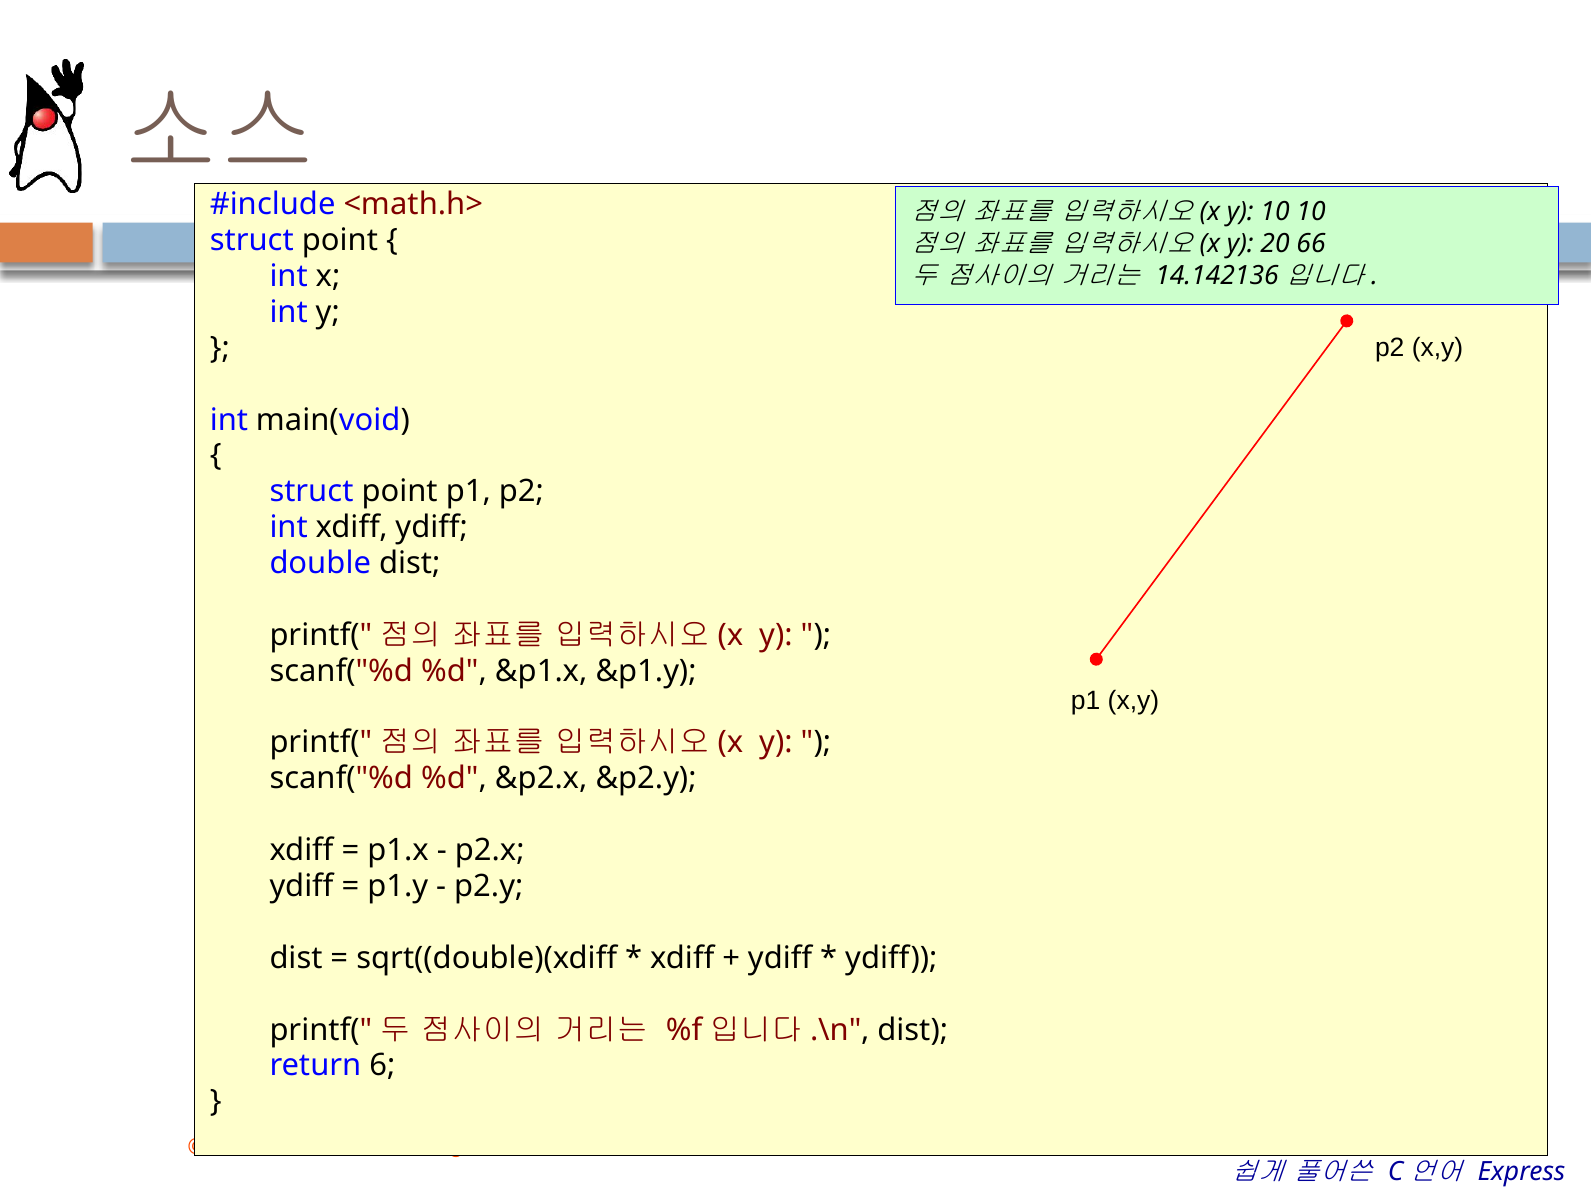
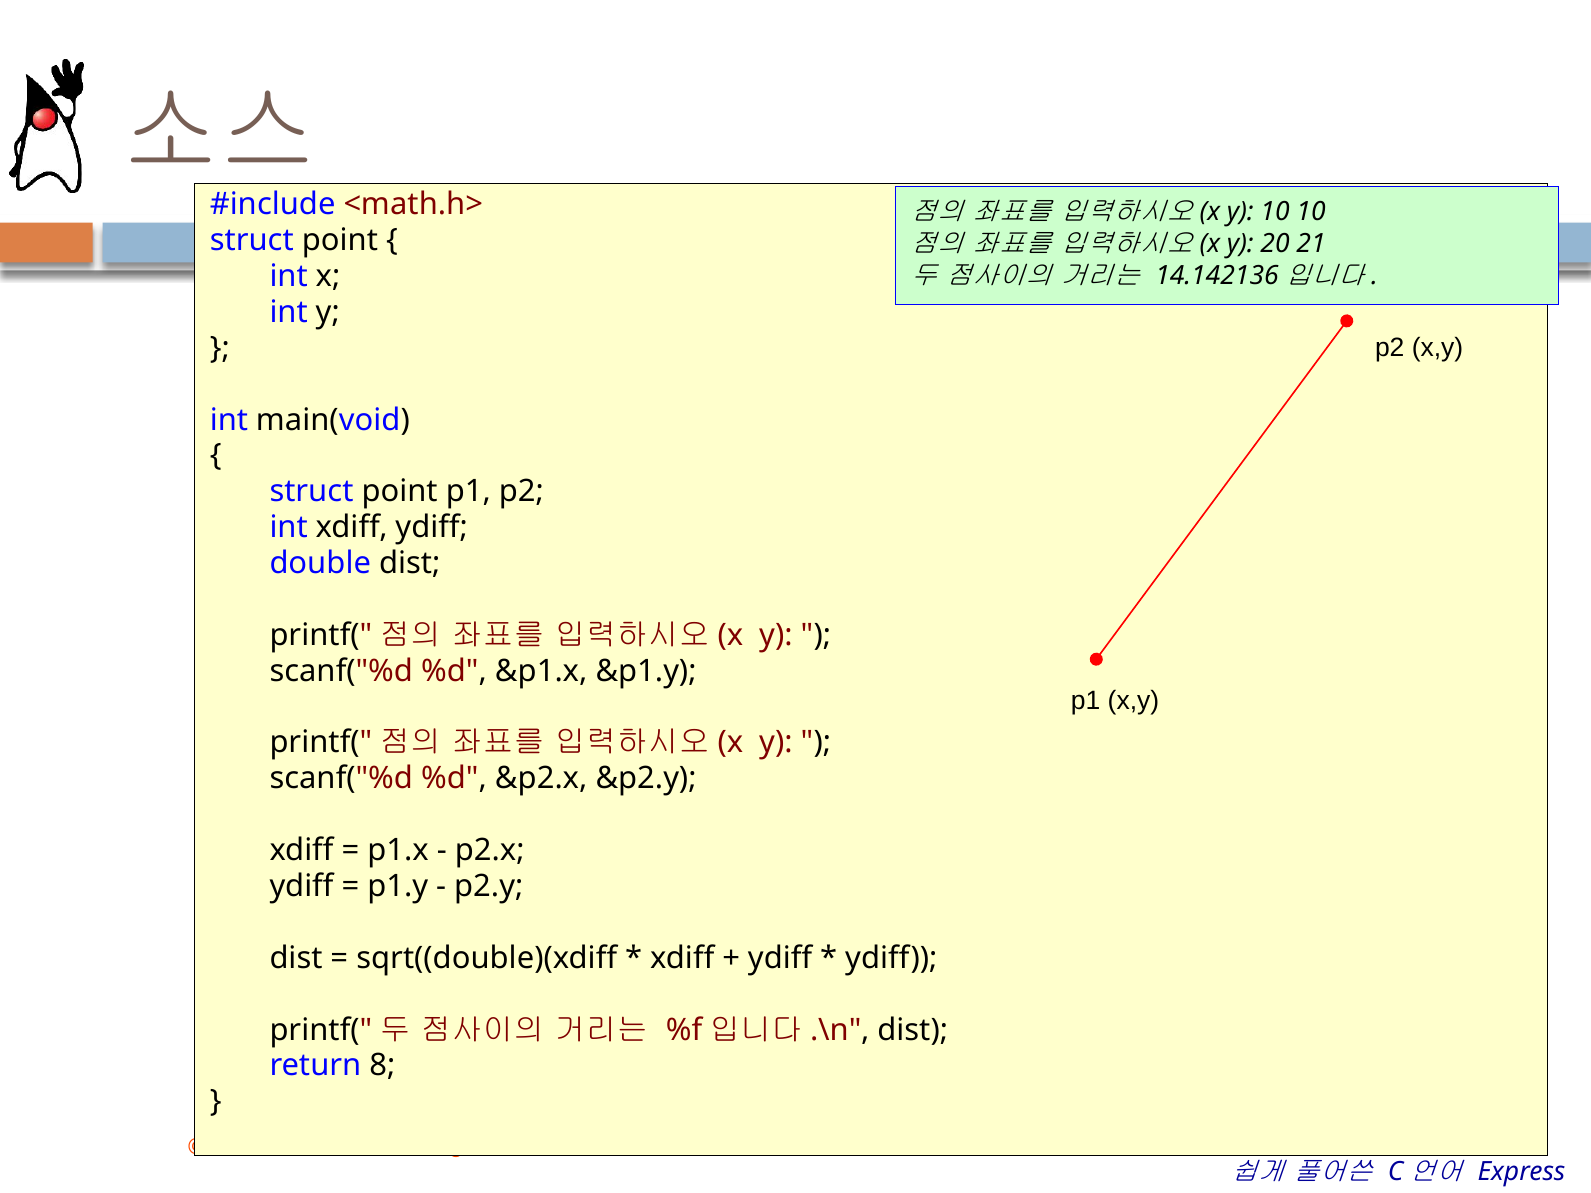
66: 66 -> 21
6: 6 -> 8
